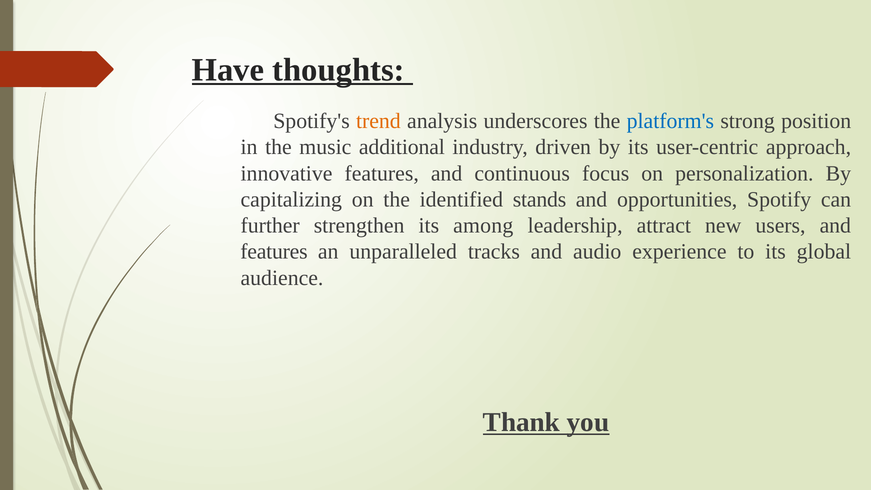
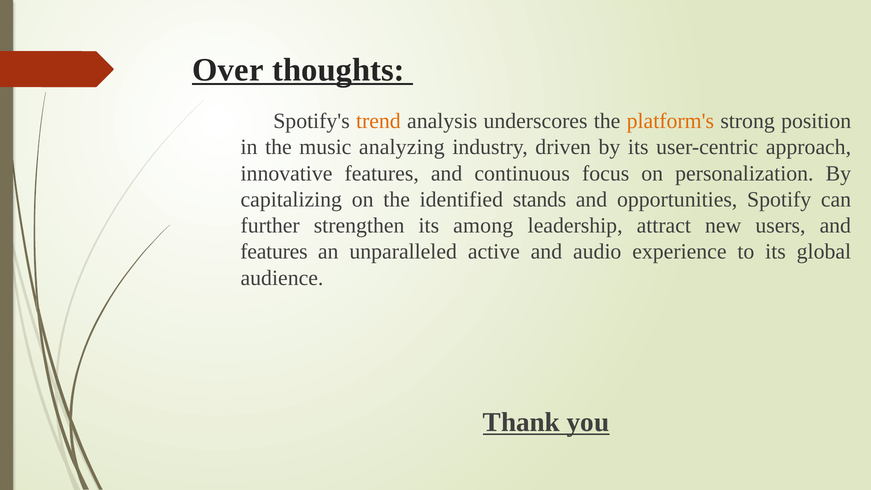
Have: Have -> Over
platform's colour: blue -> orange
additional: additional -> analyzing
tracks: tracks -> active
